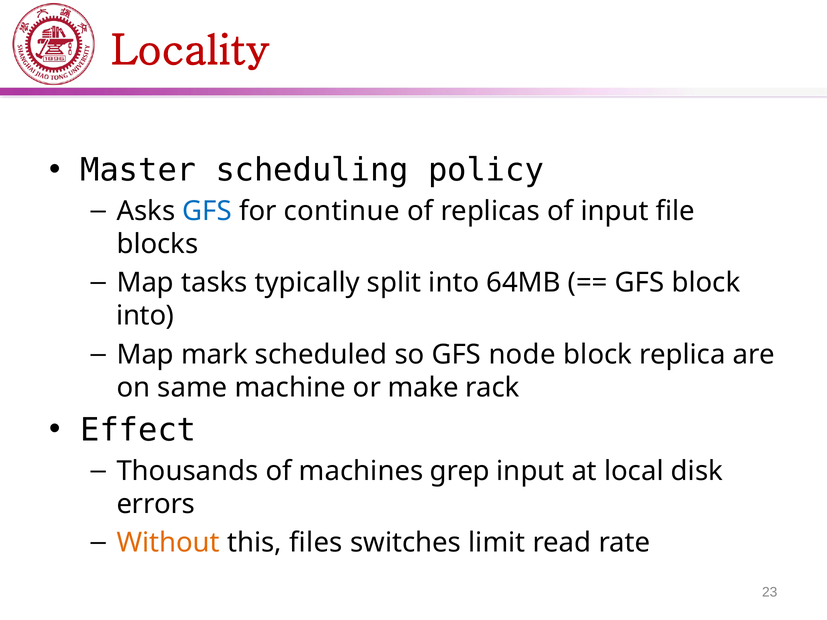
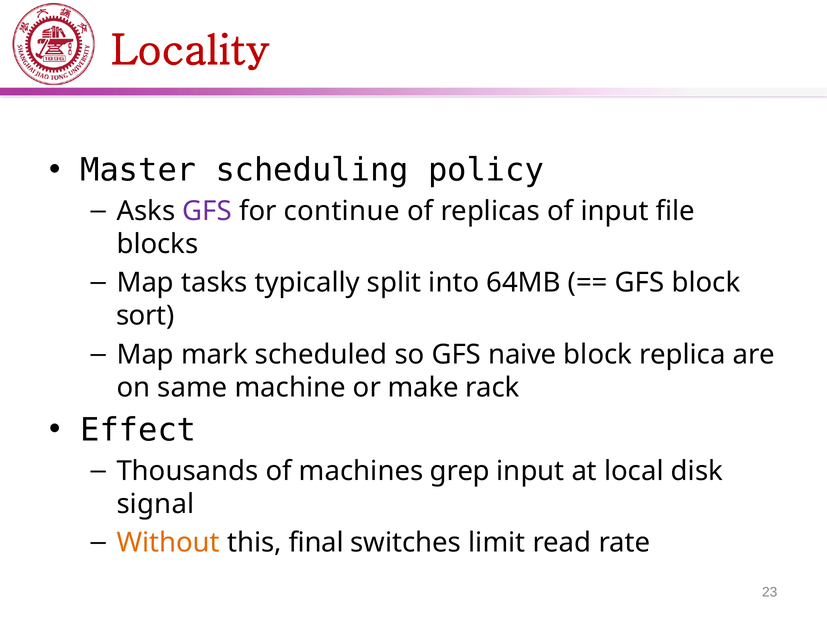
GFS at (207, 211) colour: blue -> purple
into at (145, 316): into -> sort
node: node -> naive
errors: errors -> signal
files: files -> final
